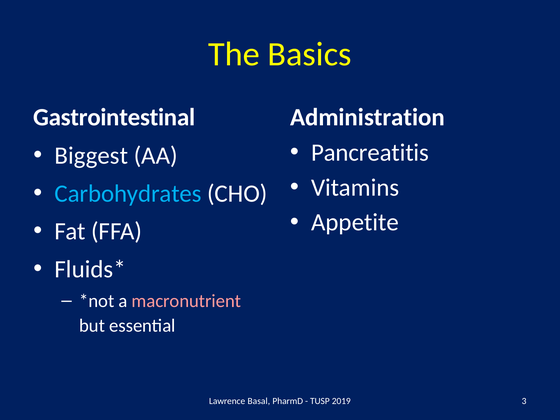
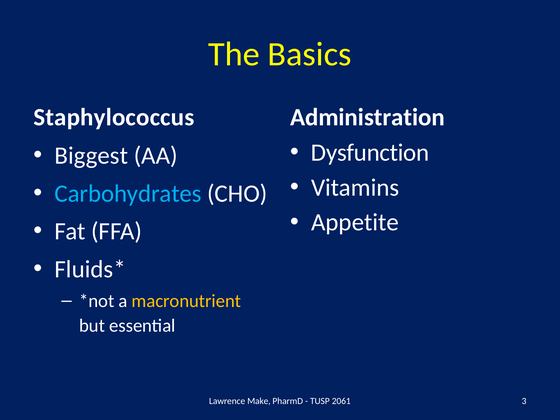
Gastrointestinal: Gastrointestinal -> Staphylococcus
Pancreatitis: Pancreatitis -> Dysfunction
macronutrient colour: pink -> yellow
Basal: Basal -> Make
2019: 2019 -> 2061
